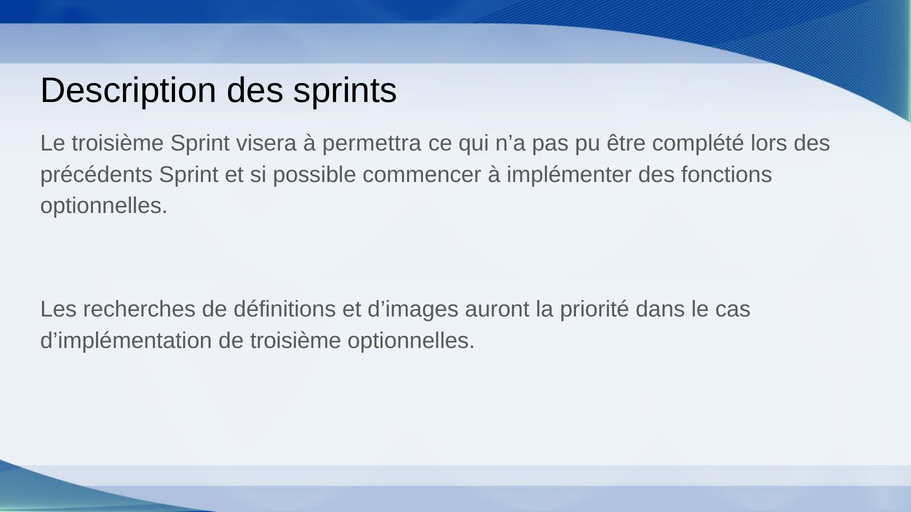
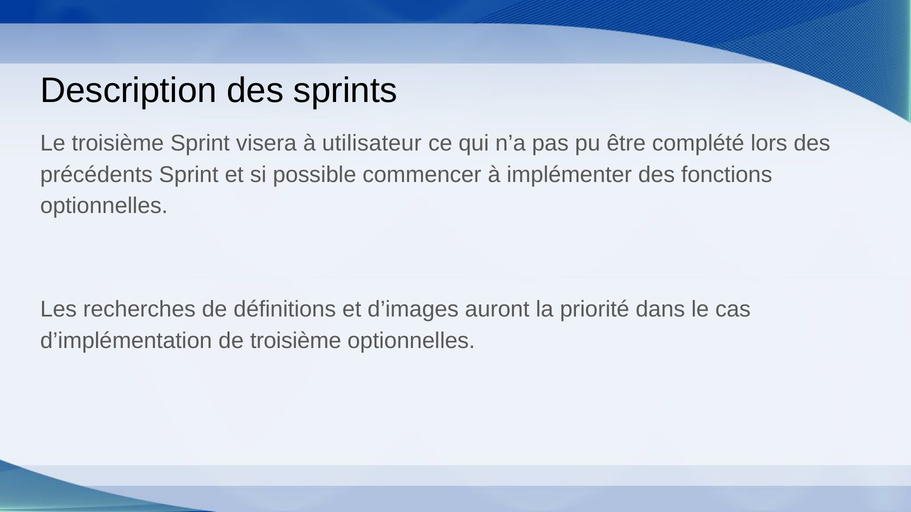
permettra: permettra -> utilisateur
